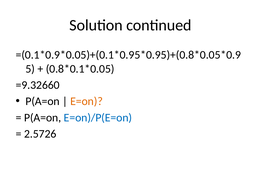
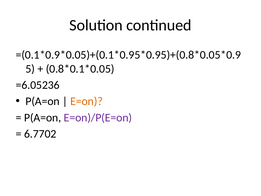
=9.32660: =9.32660 -> =6.05236
E=on)/P(E=on colour: blue -> purple
2.5726: 2.5726 -> 6.7702
